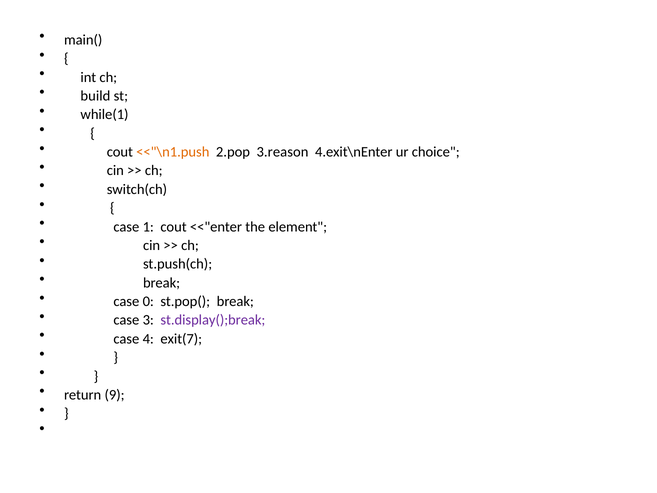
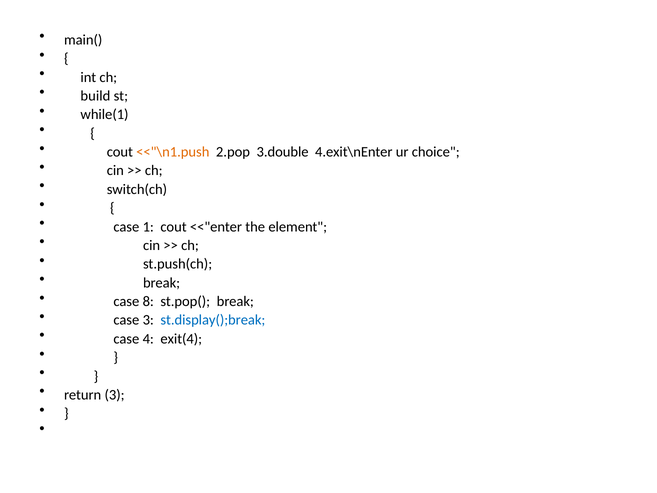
3.reason: 3.reason -> 3.double
0: 0 -> 8
st.display();break colour: purple -> blue
exit(7: exit(7 -> exit(4
return 9: 9 -> 3
